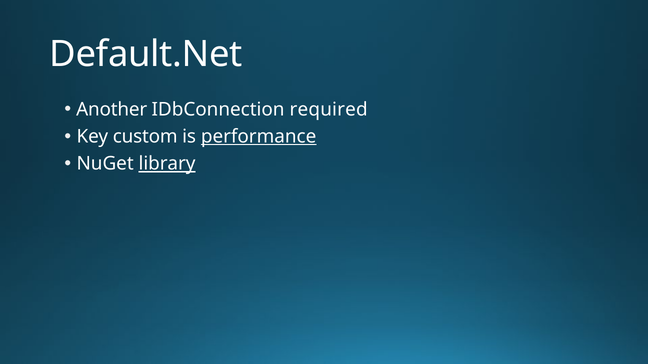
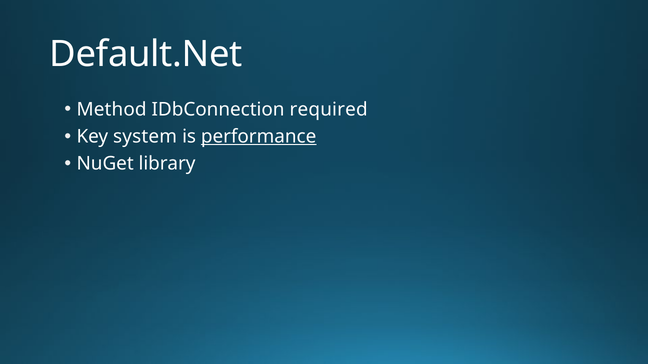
Another: Another -> Method
custom: custom -> system
library underline: present -> none
